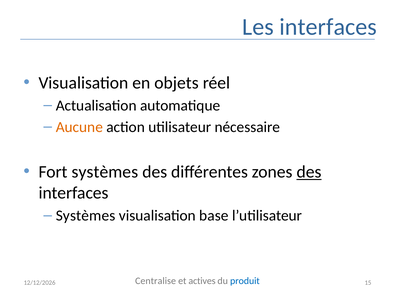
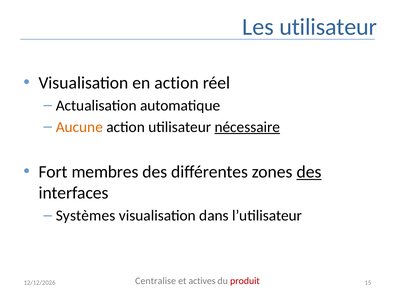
Les interfaces: interfaces -> utilisateur
en objets: objets -> action
nécessaire underline: none -> present
Fort systèmes: systèmes -> membres
base: base -> dans
produit colour: blue -> red
